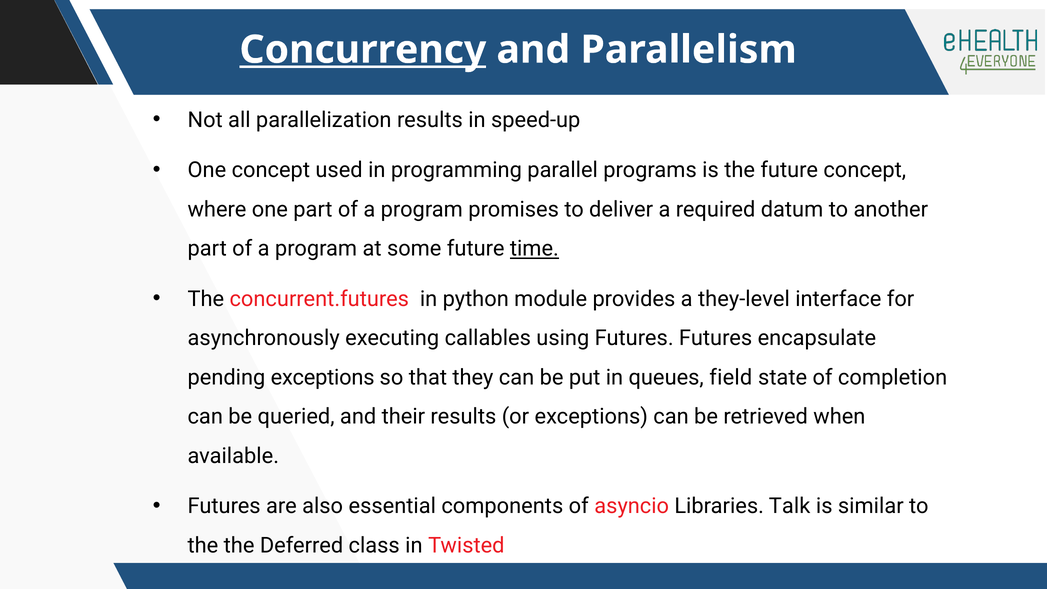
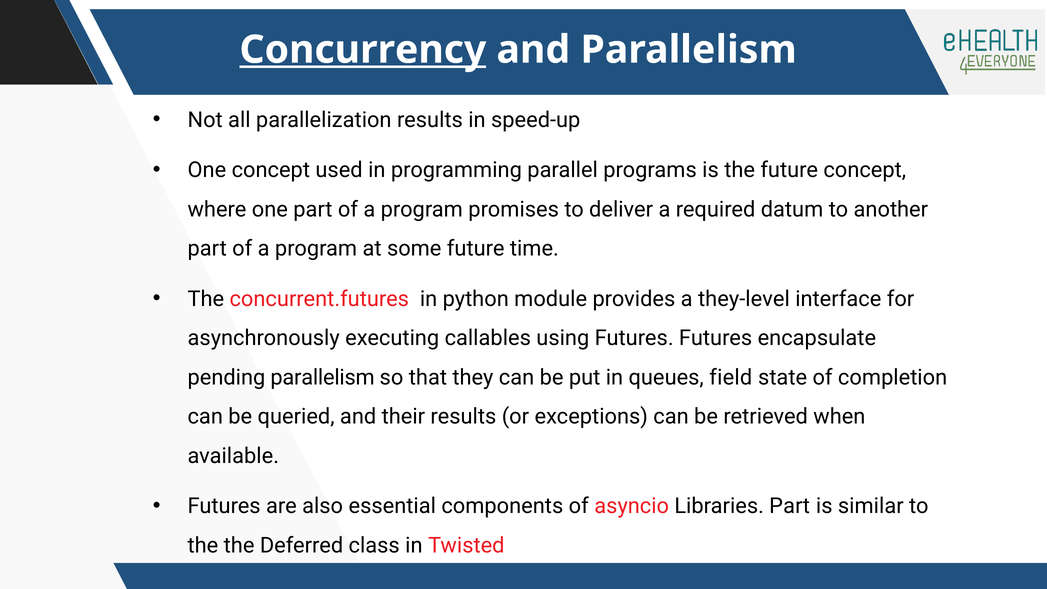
time underline: present -> none
pending exceptions: exceptions -> parallelism
Libraries Talk: Talk -> Part
